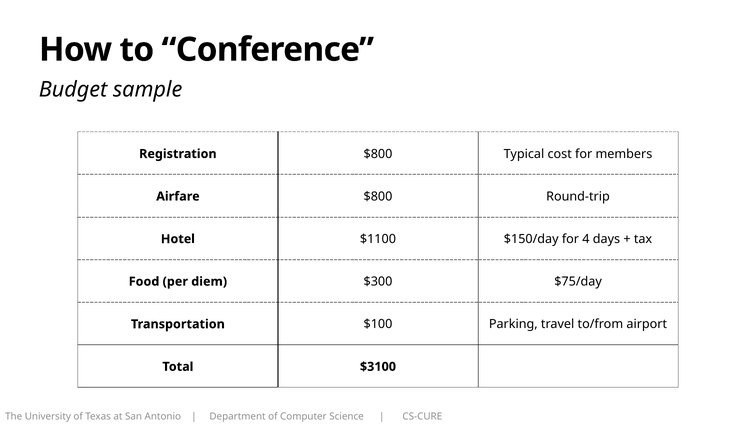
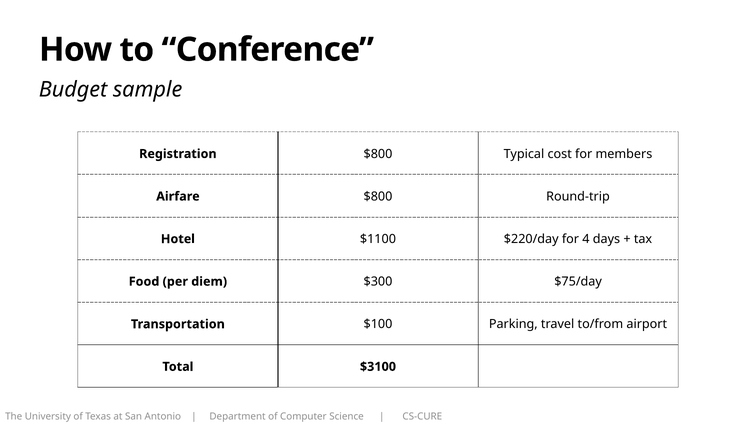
$150/day: $150/day -> $220/day
